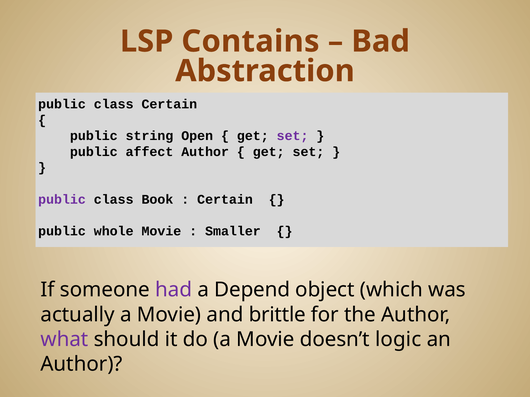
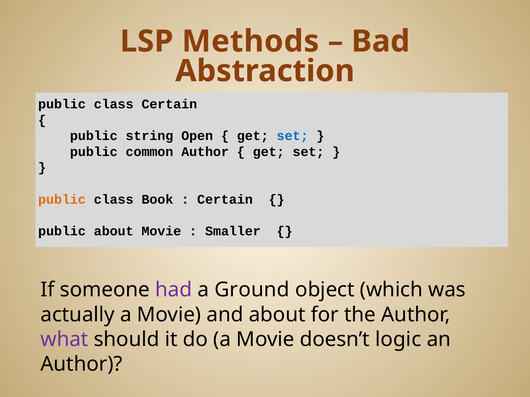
Contains: Contains -> Methods
set at (293, 136) colour: purple -> blue
affect: affect -> common
public at (62, 200) colour: purple -> orange
public whole: whole -> about
Depend: Depend -> Ground
and brittle: brittle -> about
